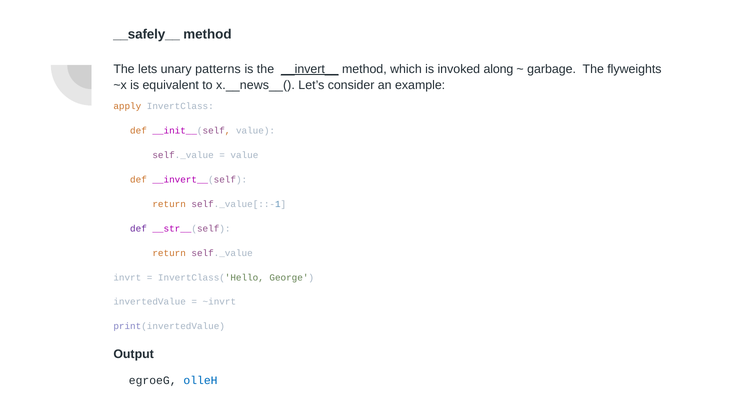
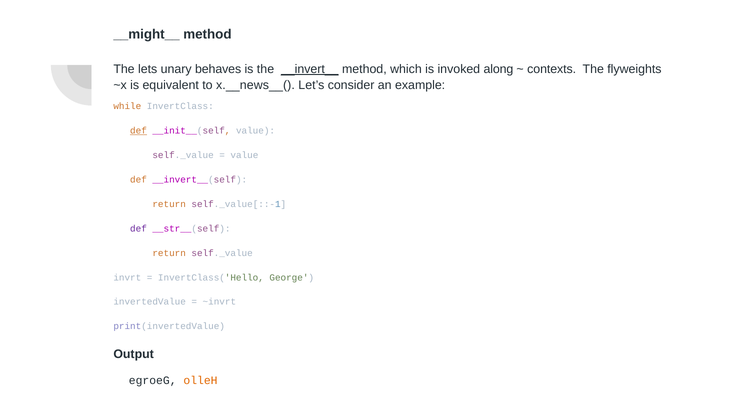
__safely__: __safely__ -> __might__
patterns: patterns -> behaves
garbage: garbage -> contexts
apply: apply -> while
def at (138, 131) underline: none -> present
olleH colour: blue -> orange
